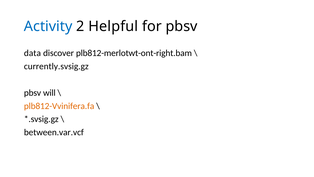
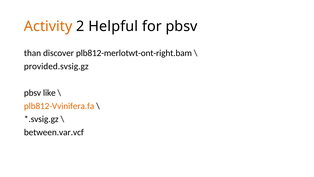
Activity colour: blue -> orange
data: data -> than
currently.svsig.gz: currently.svsig.gz -> provided.svsig.gz
will: will -> like
